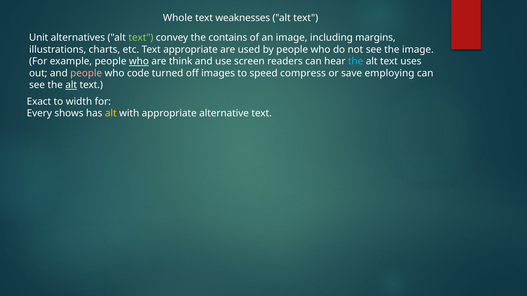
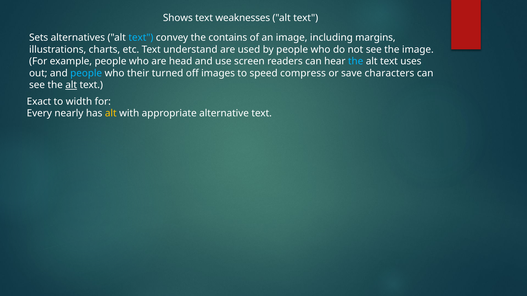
Whole: Whole -> Shows
Unit: Unit -> Sets
text at (141, 38) colour: light green -> light blue
Text appropriate: appropriate -> understand
who at (139, 61) underline: present -> none
think: think -> head
people at (86, 73) colour: pink -> light blue
code: code -> their
employing: employing -> characters
shows: shows -> nearly
